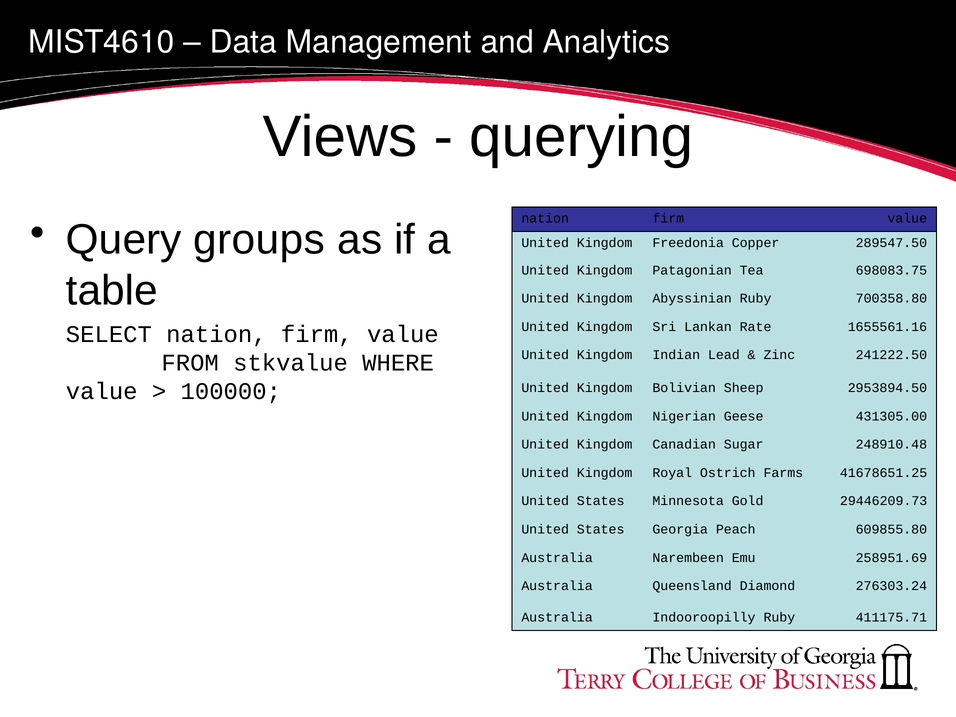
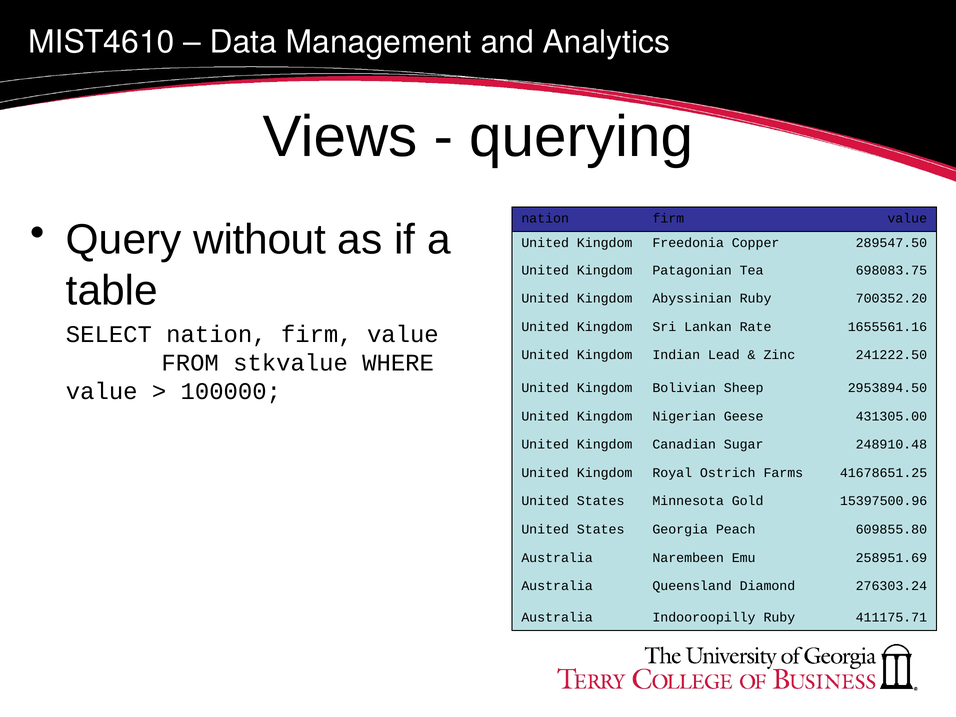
groups: groups -> without
700358.80: 700358.80 -> 700352.20
29446209.73: 29446209.73 -> 15397500.96
